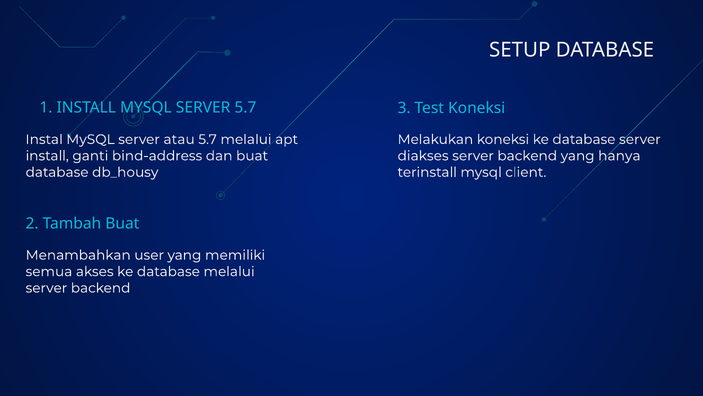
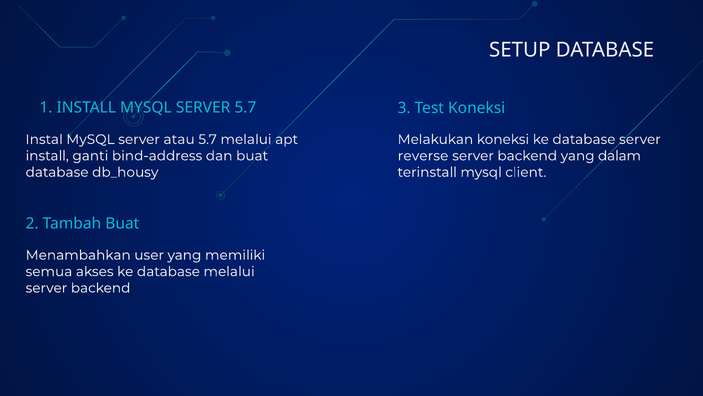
diakses: diakses -> reverse
hanya: hanya -> dalam
